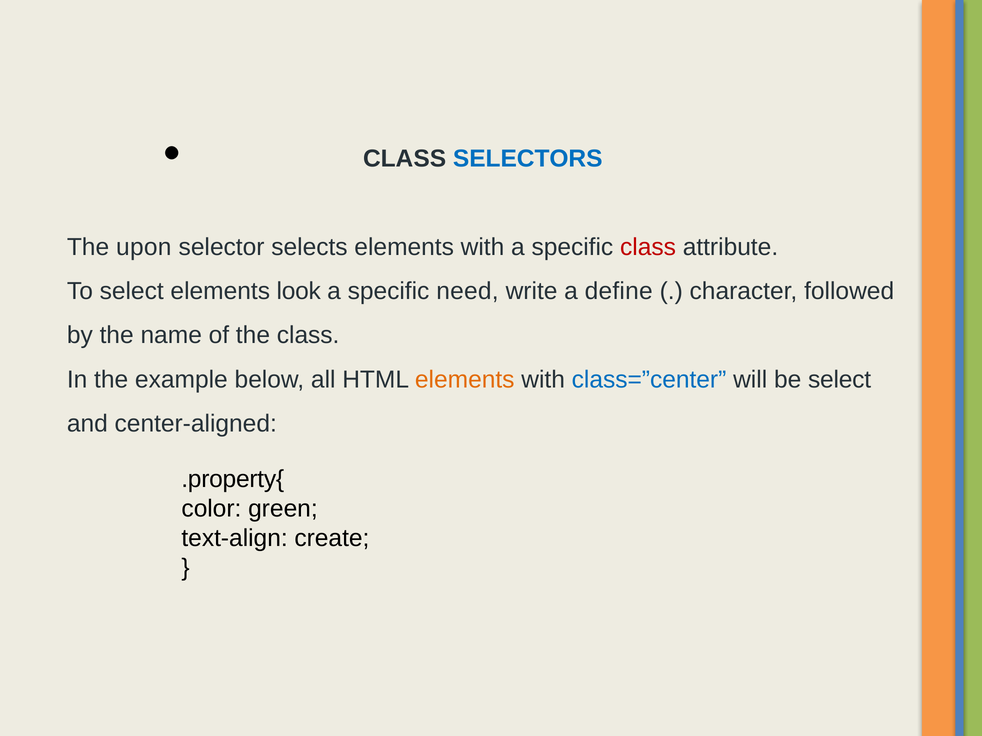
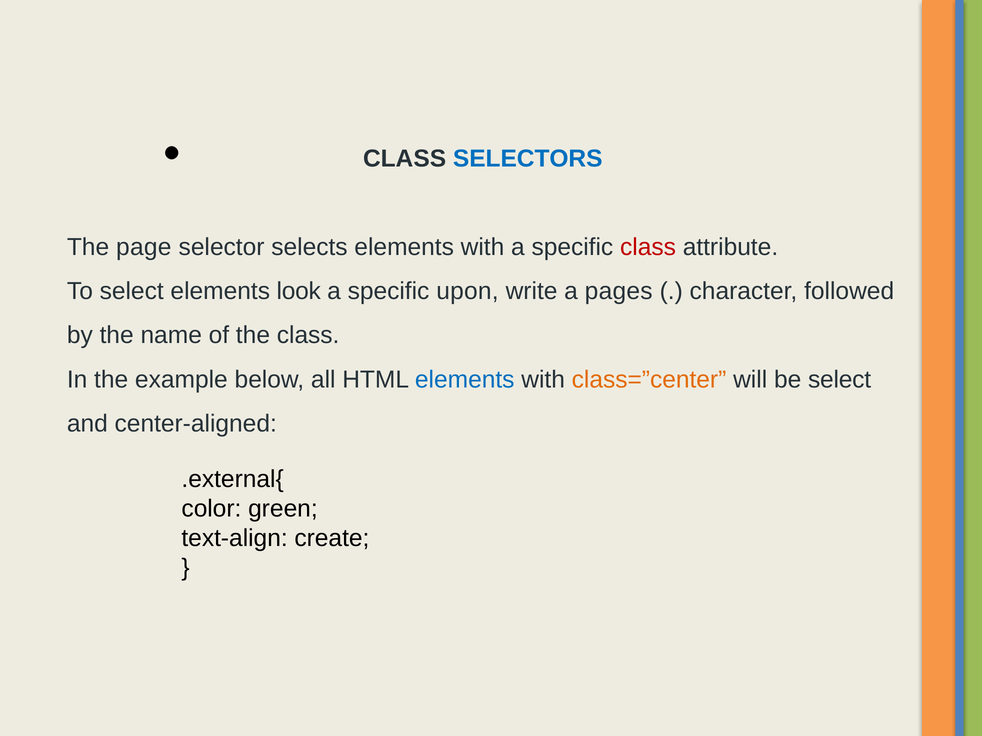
upon: upon -> page
need: need -> upon
define: define -> pages
elements at (465, 380) colour: orange -> blue
class=”center colour: blue -> orange
.property{: .property{ -> .external{
